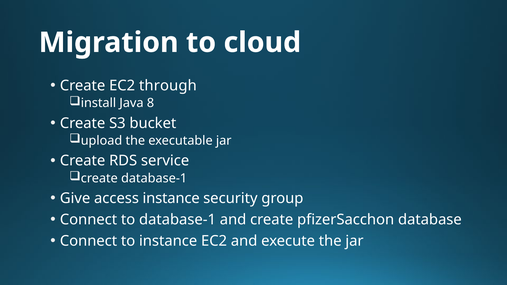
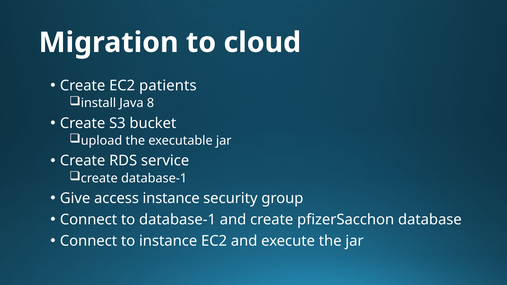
through: through -> patients
